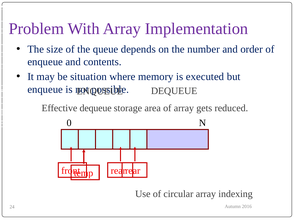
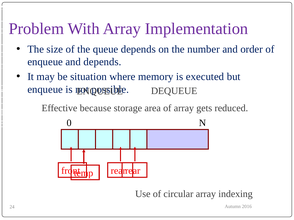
and contents: contents -> depends
Effective dequeue: dequeue -> because
